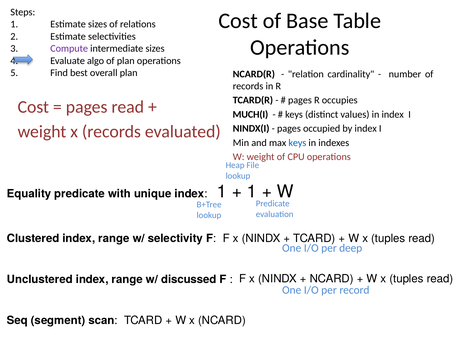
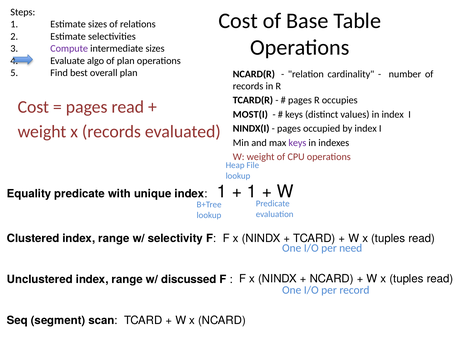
MUCH(I: MUCH(I -> MOST(I
keys at (297, 143) colour: blue -> purple
deep: deep -> need
